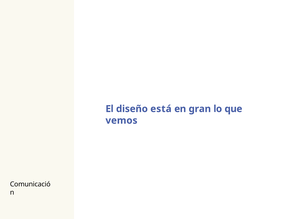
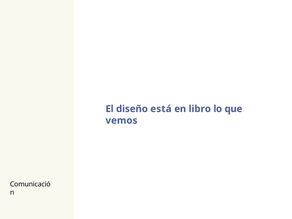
gran: gran -> libro
